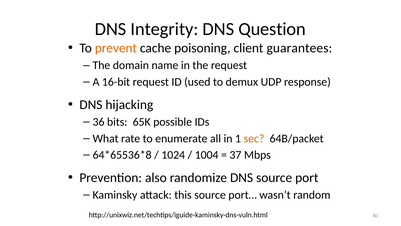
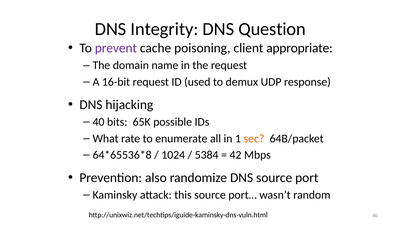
prevent colour: orange -> purple
guarantees: guarantees -> appropriate
36: 36 -> 40
1004: 1004 -> 5384
37: 37 -> 42
